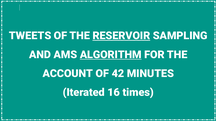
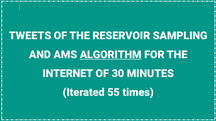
RESERVOIR underline: present -> none
ACCOUNT: ACCOUNT -> INTERNET
42: 42 -> 30
16: 16 -> 55
